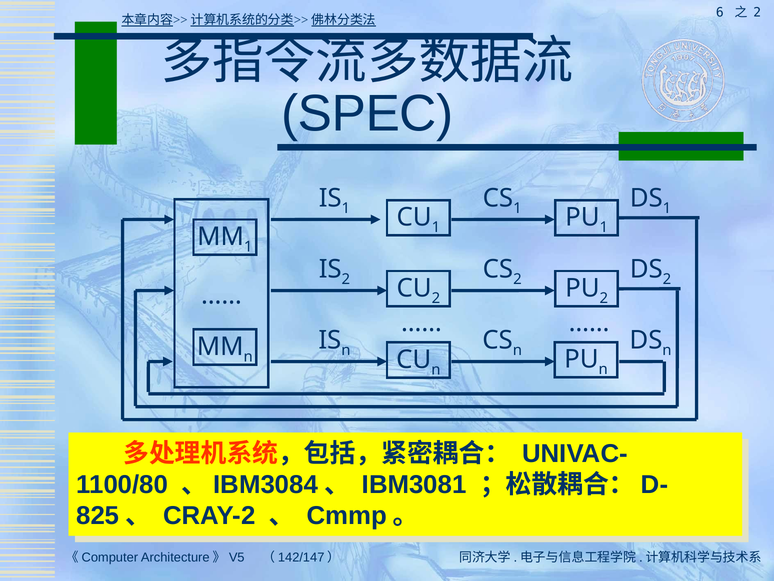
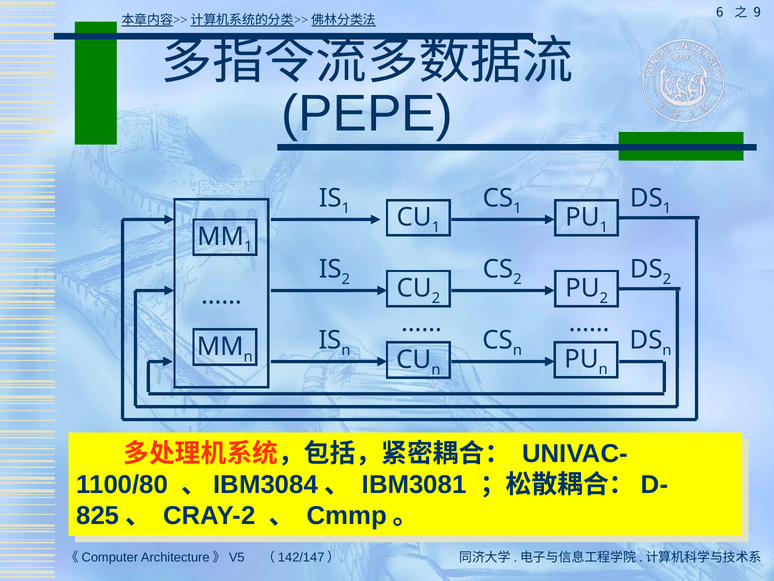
2 at (757, 13): 2 -> 9
SPEC: SPEC -> PEPE
